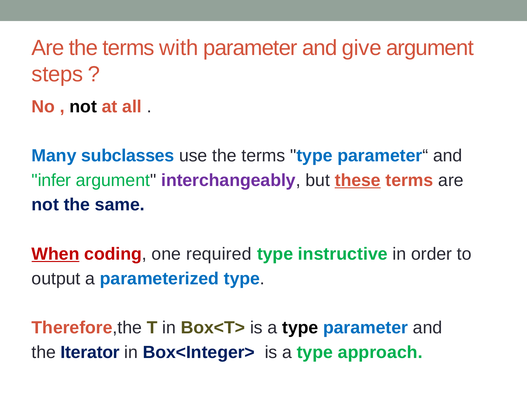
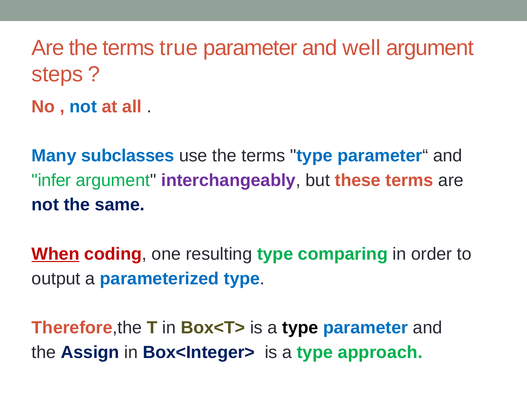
with: with -> true
give: give -> well
not at (83, 107) colour: black -> blue
these underline: present -> none
required: required -> resulting
instructive: instructive -> comparing
Iterator: Iterator -> Assign
